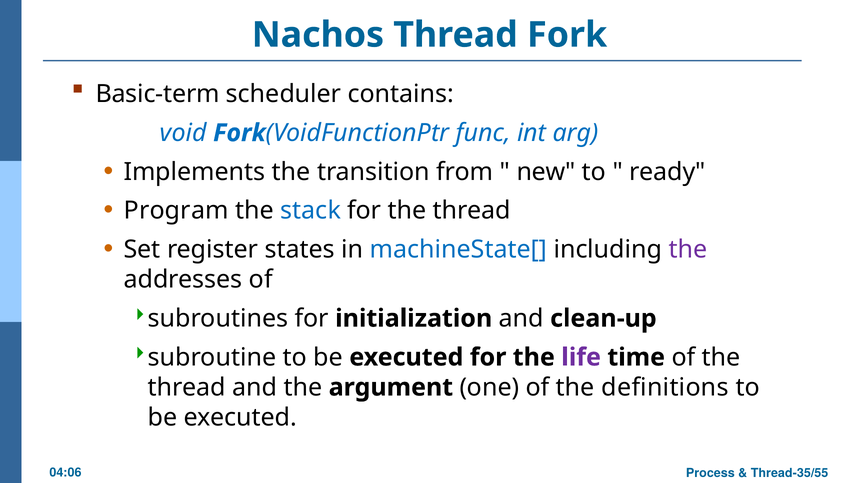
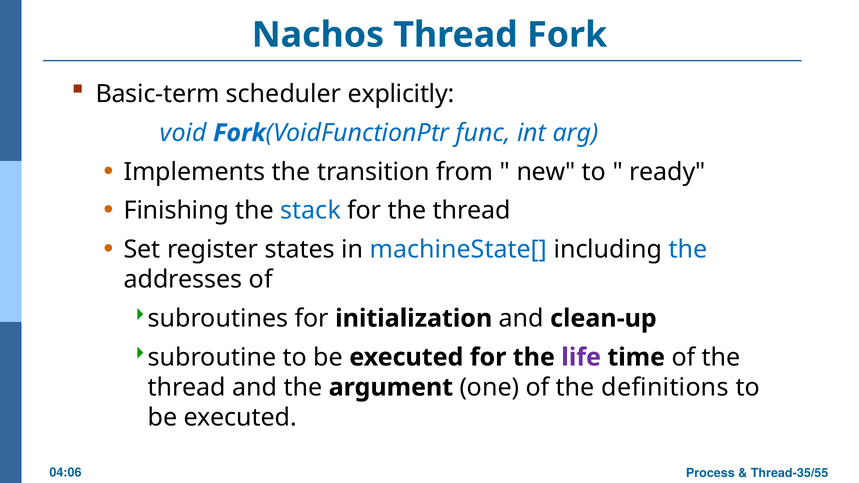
contains: contains -> explicitly
Program: Program -> Finishing
the at (688, 250) colour: purple -> blue
